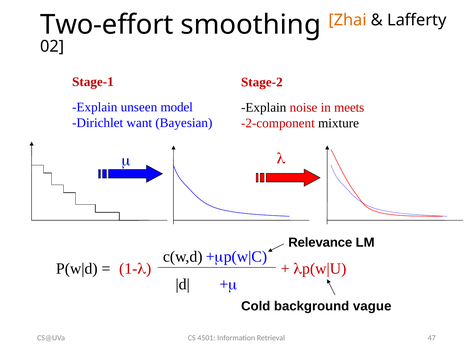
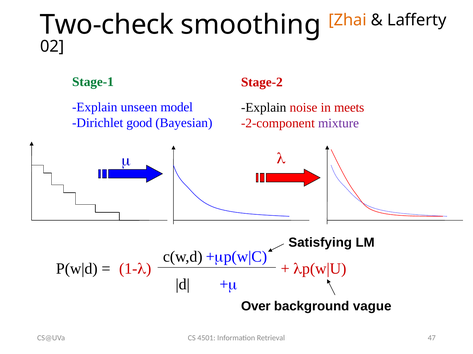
Two-effort: Two-effort -> Two-check
Stage-1 colour: red -> green
want: want -> good
mixture colour: black -> purple
Relevance: Relevance -> Satisfying
Cold: Cold -> Over
